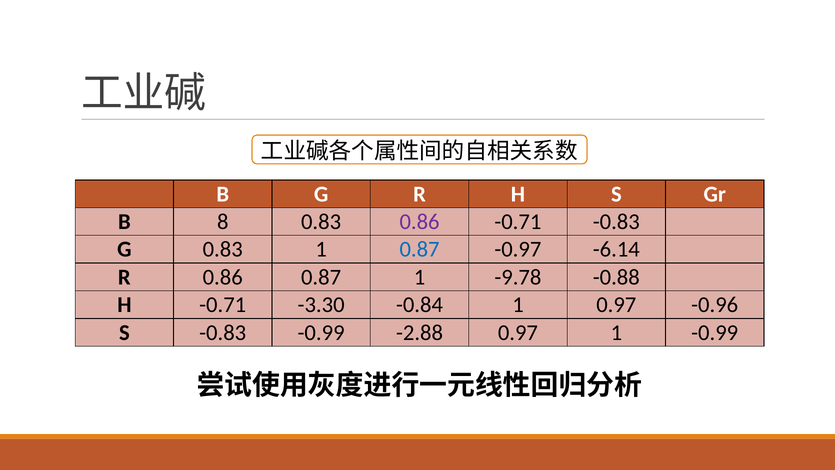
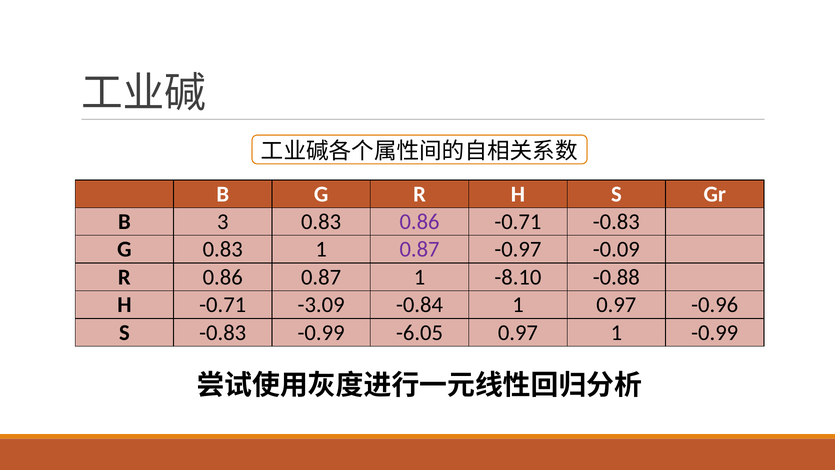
8: 8 -> 3
0.87 at (420, 249) colour: blue -> purple
-6.14: -6.14 -> -0.09
-9.78: -9.78 -> -8.10
-3.30: -3.30 -> -3.09
-2.88: -2.88 -> -6.05
